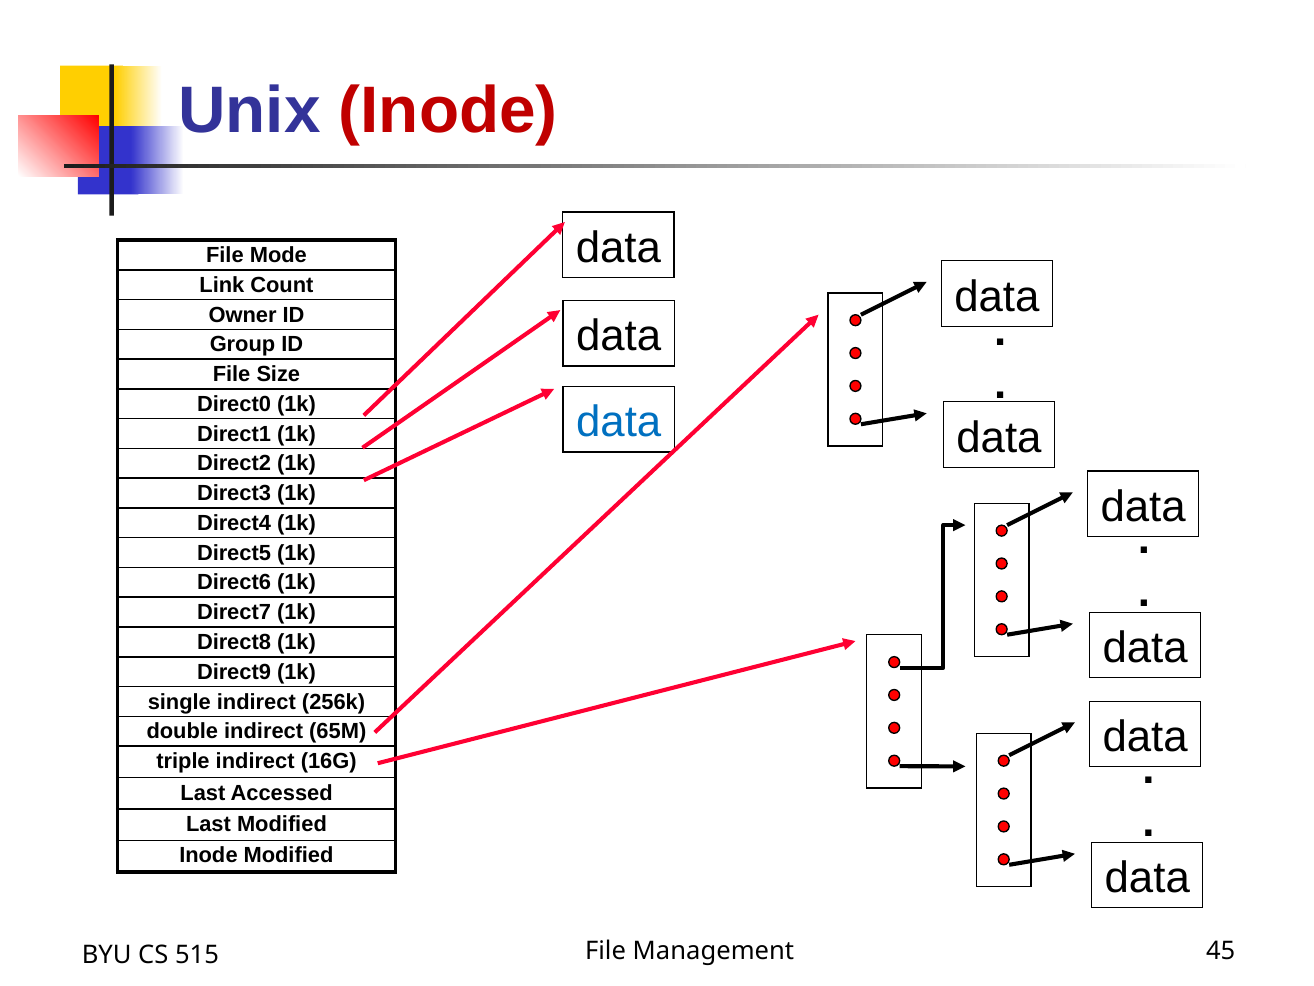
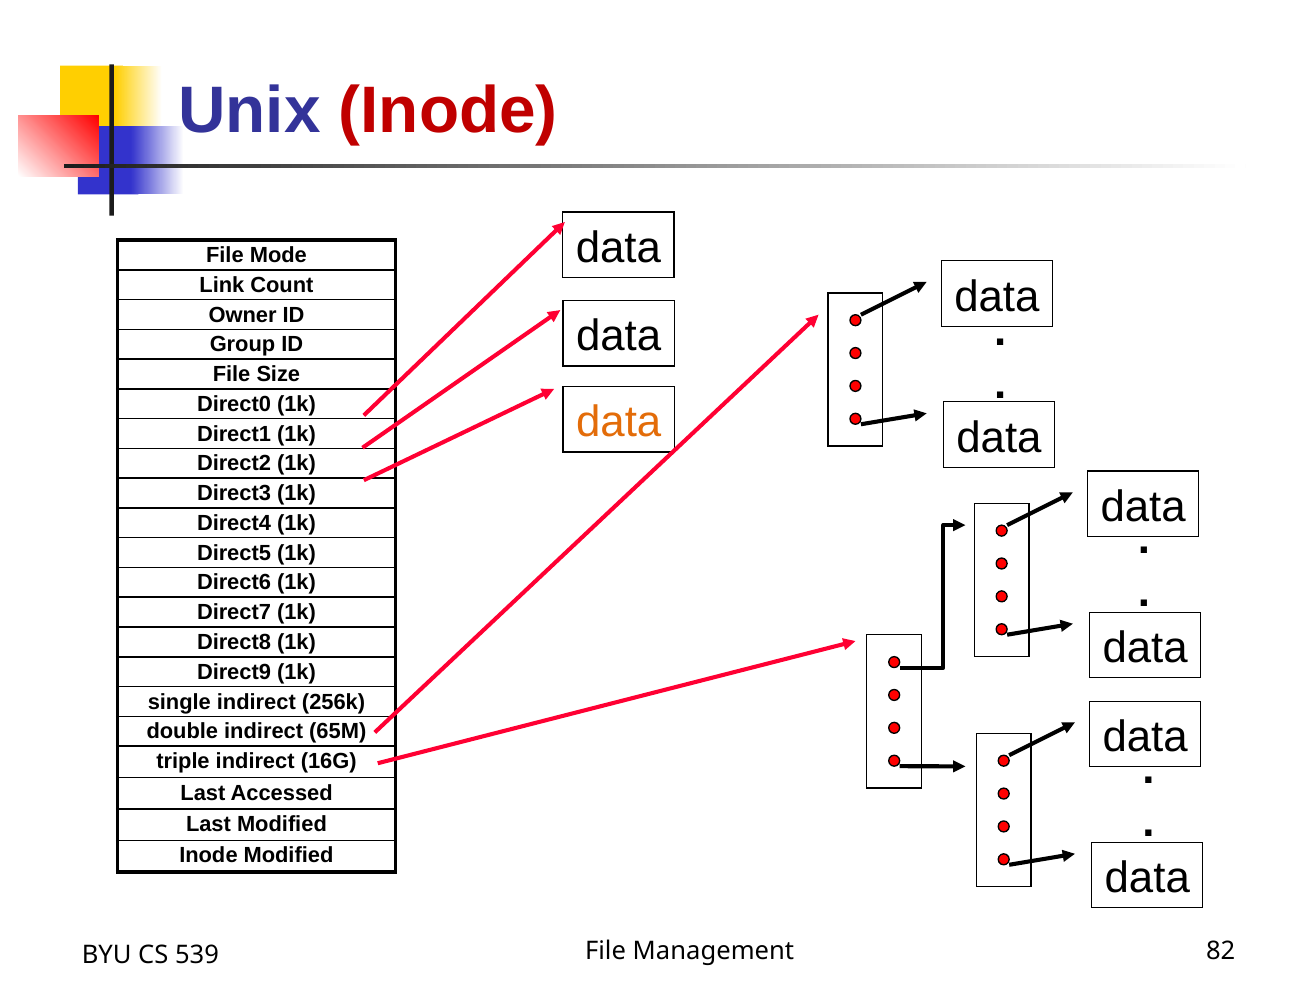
data at (619, 422) colour: blue -> orange
45: 45 -> 82
515: 515 -> 539
